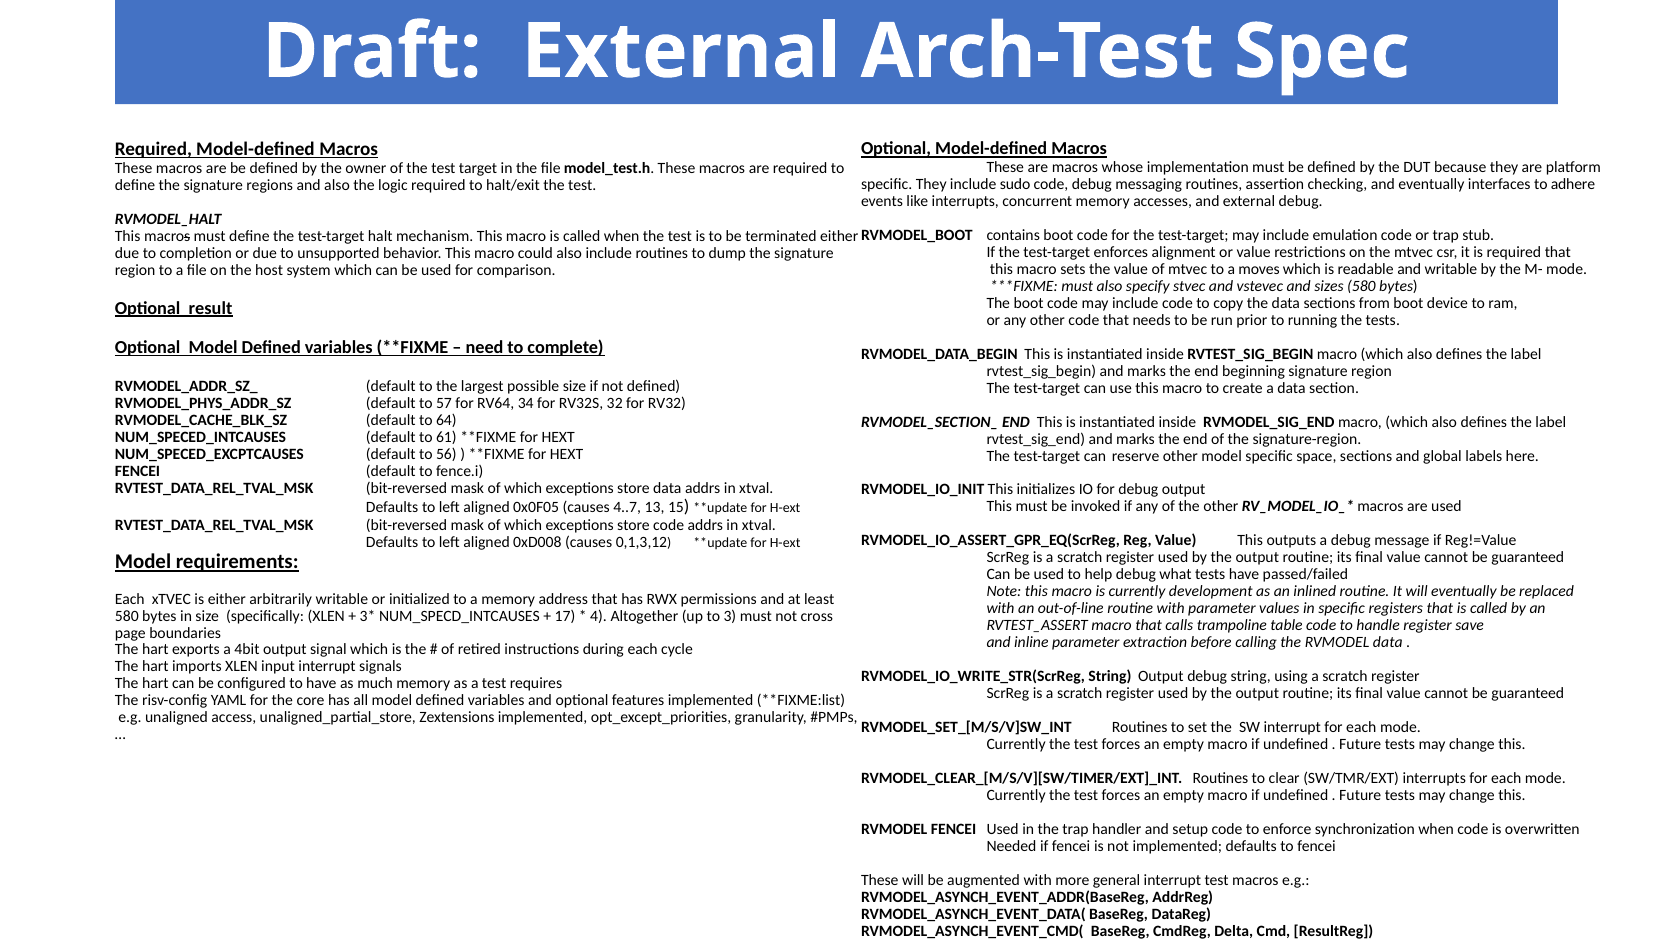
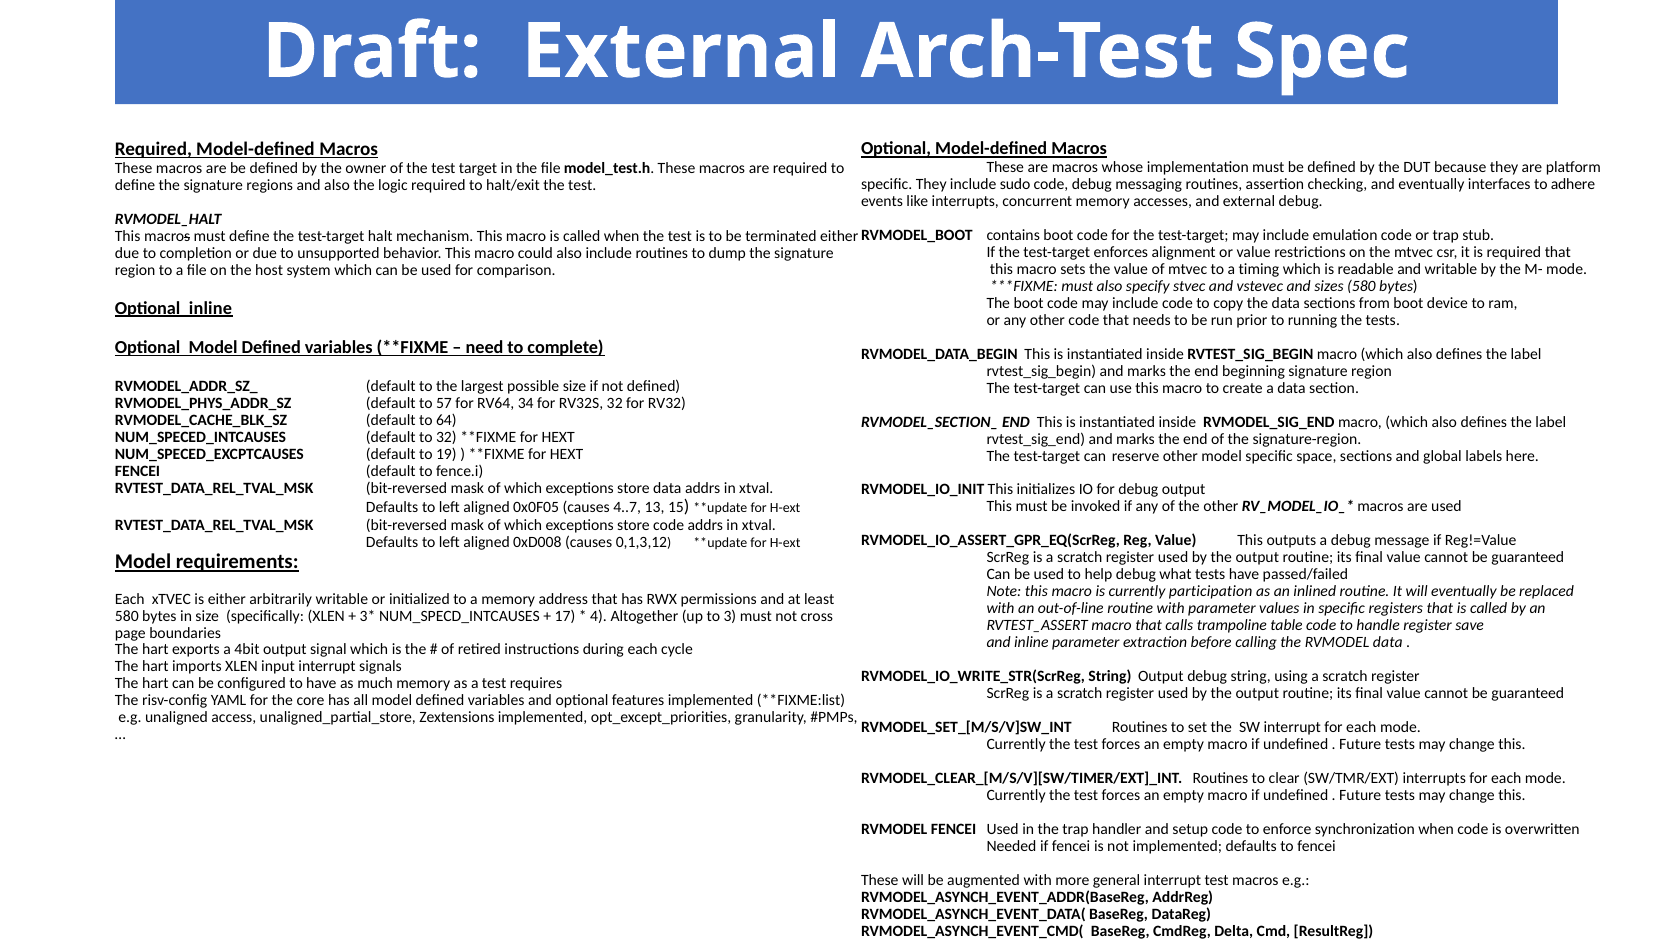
moves: moves -> timing
Optional result: result -> inline
to 61: 61 -> 32
56: 56 -> 19
development: development -> participation
